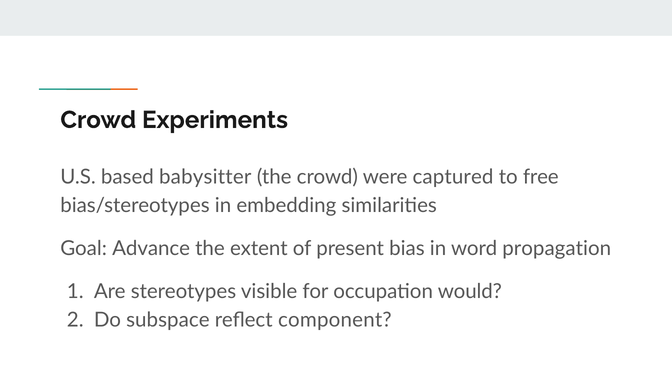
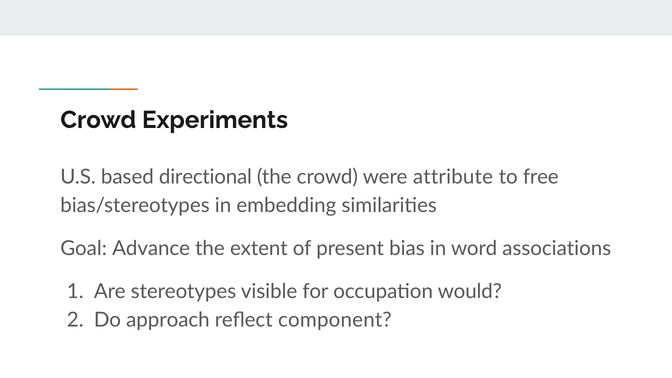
babysitter: babysitter -> directional
captured: captured -> attribute
propagation: propagation -> associations
subspace: subspace -> approach
